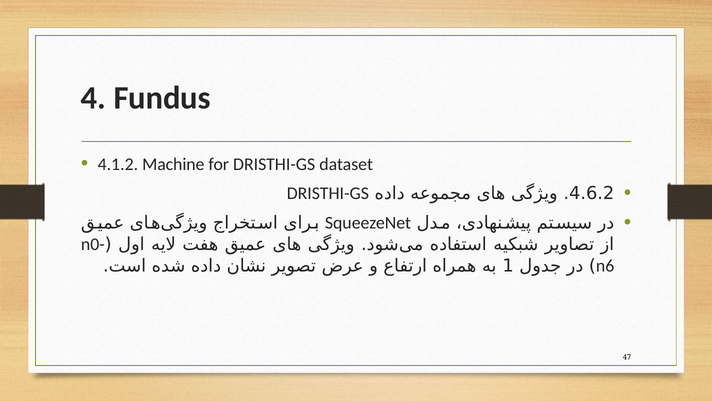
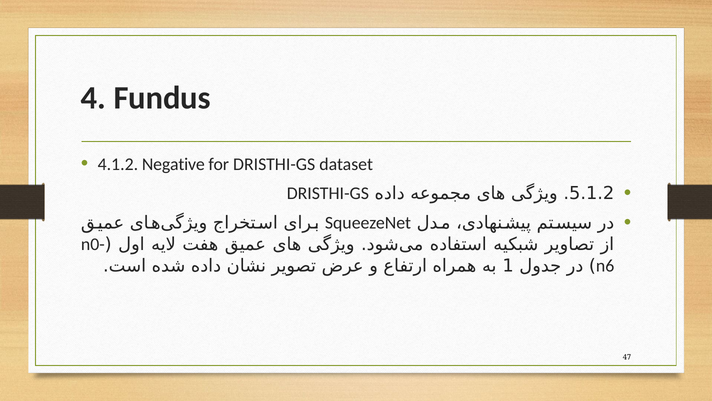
Machine: Machine -> Negative
4.6.2: 4.6.2 -> 5.1.2
